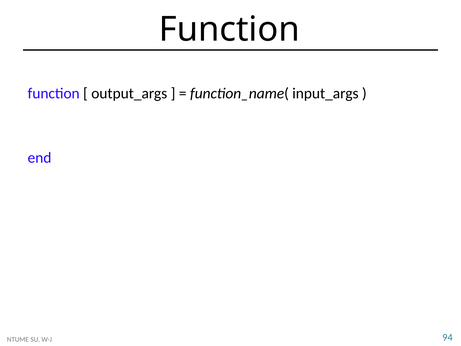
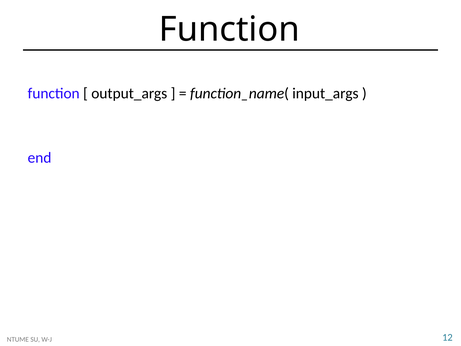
94: 94 -> 12
